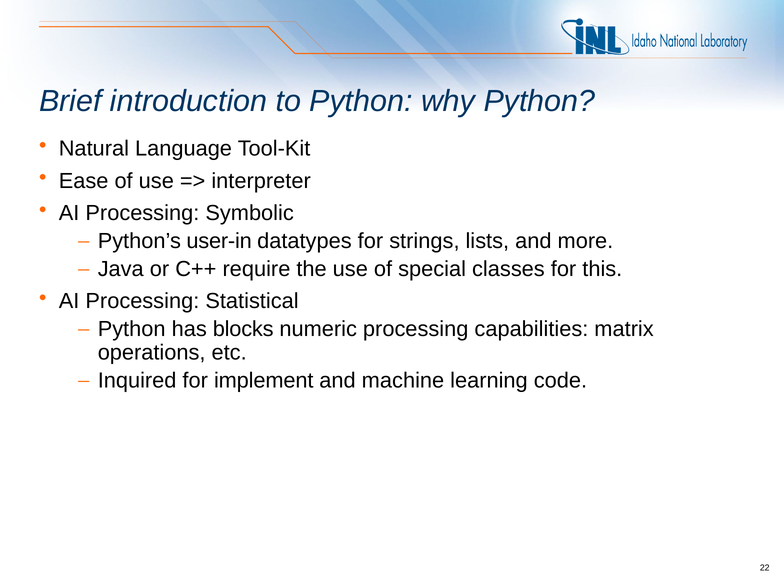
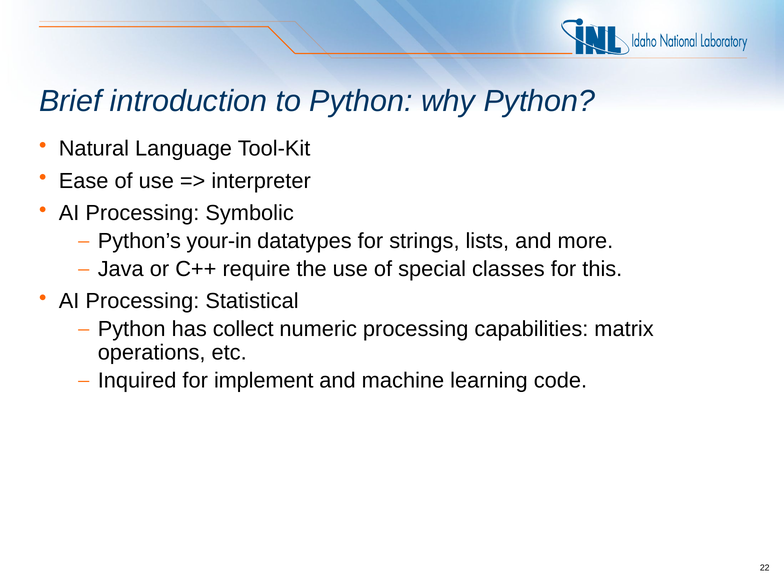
user-in: user-in -> your-in
blocks: blocks -> collect
